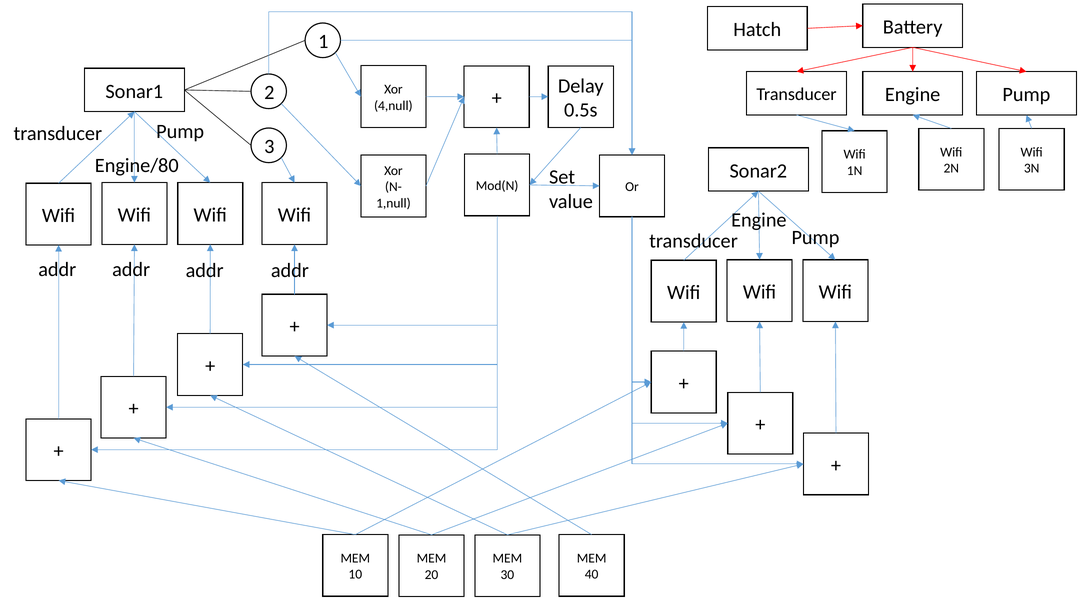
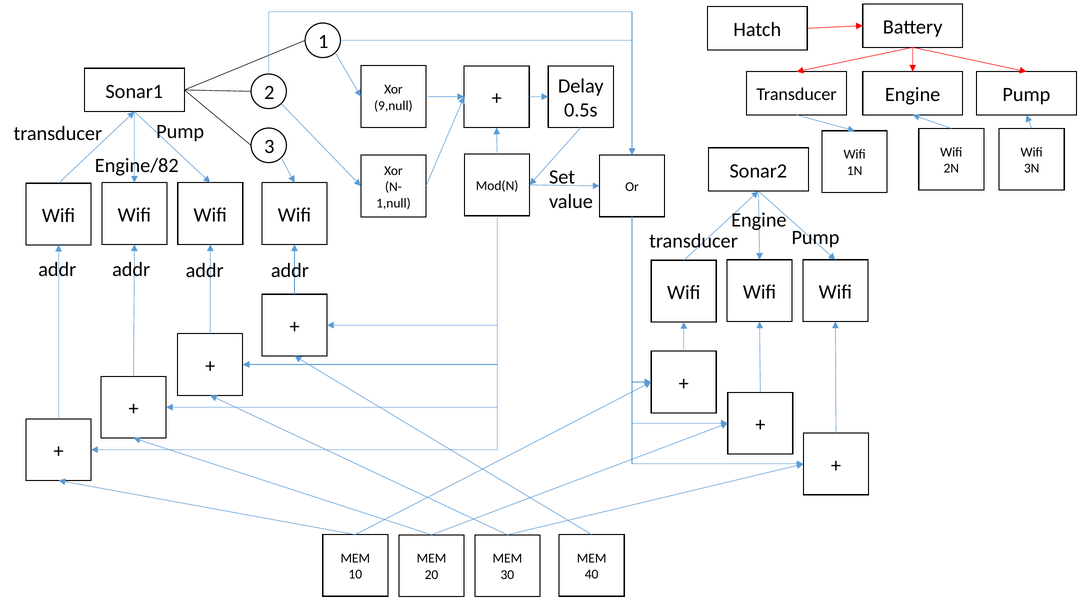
4,null: 4,null -> 9,null
Engine/80: Engine/80 -> Engine/82
